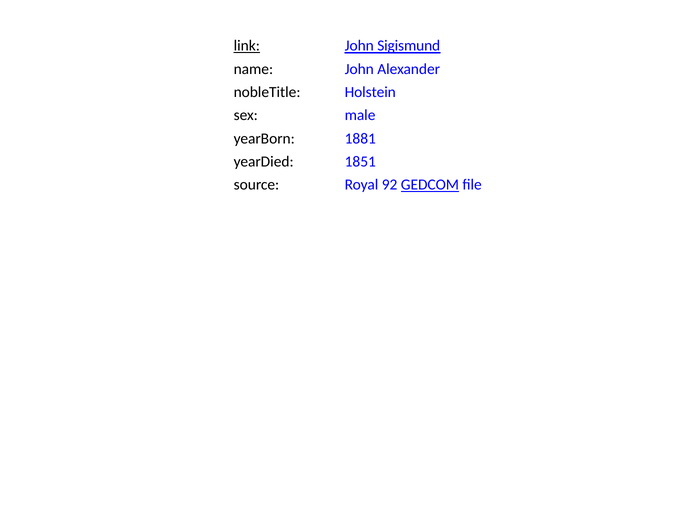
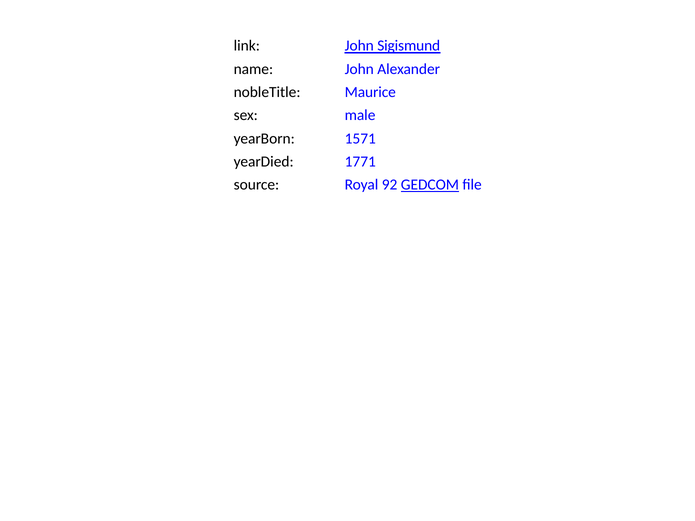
link underline: present -> none
Holstein: Holstein -> Maurice
1881: 1881 -> 1571
1851: 1851 -> 1771
